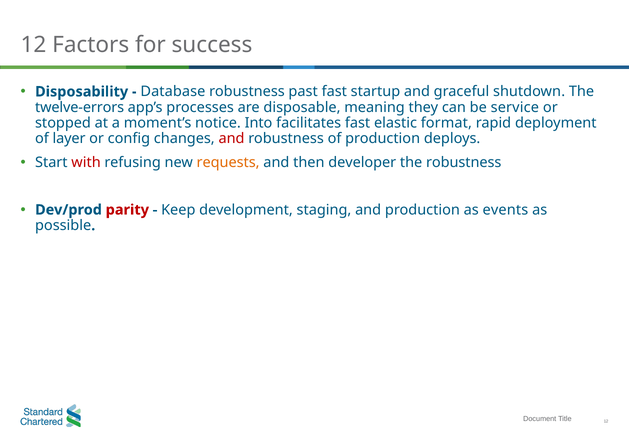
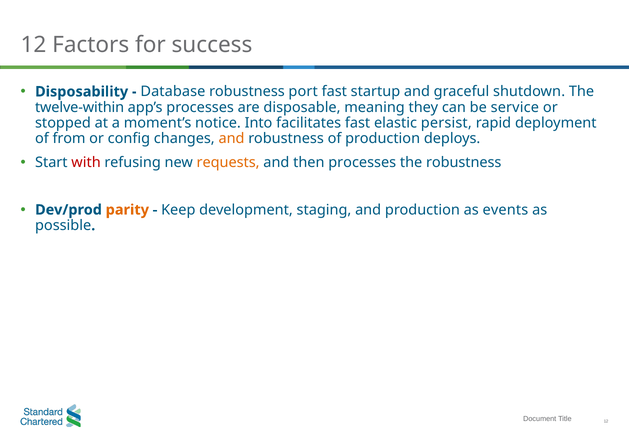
past: past -> port
twelve-errors: twelve-errors -> twelve-within
format: format -> persist
layer: layer -> from
and at (232, 139) colour: red -> orange
then developer: developer -> processes
parity colour: red -> orange
